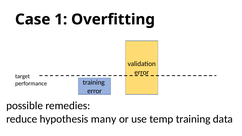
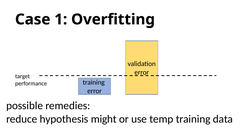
many: many -> might
